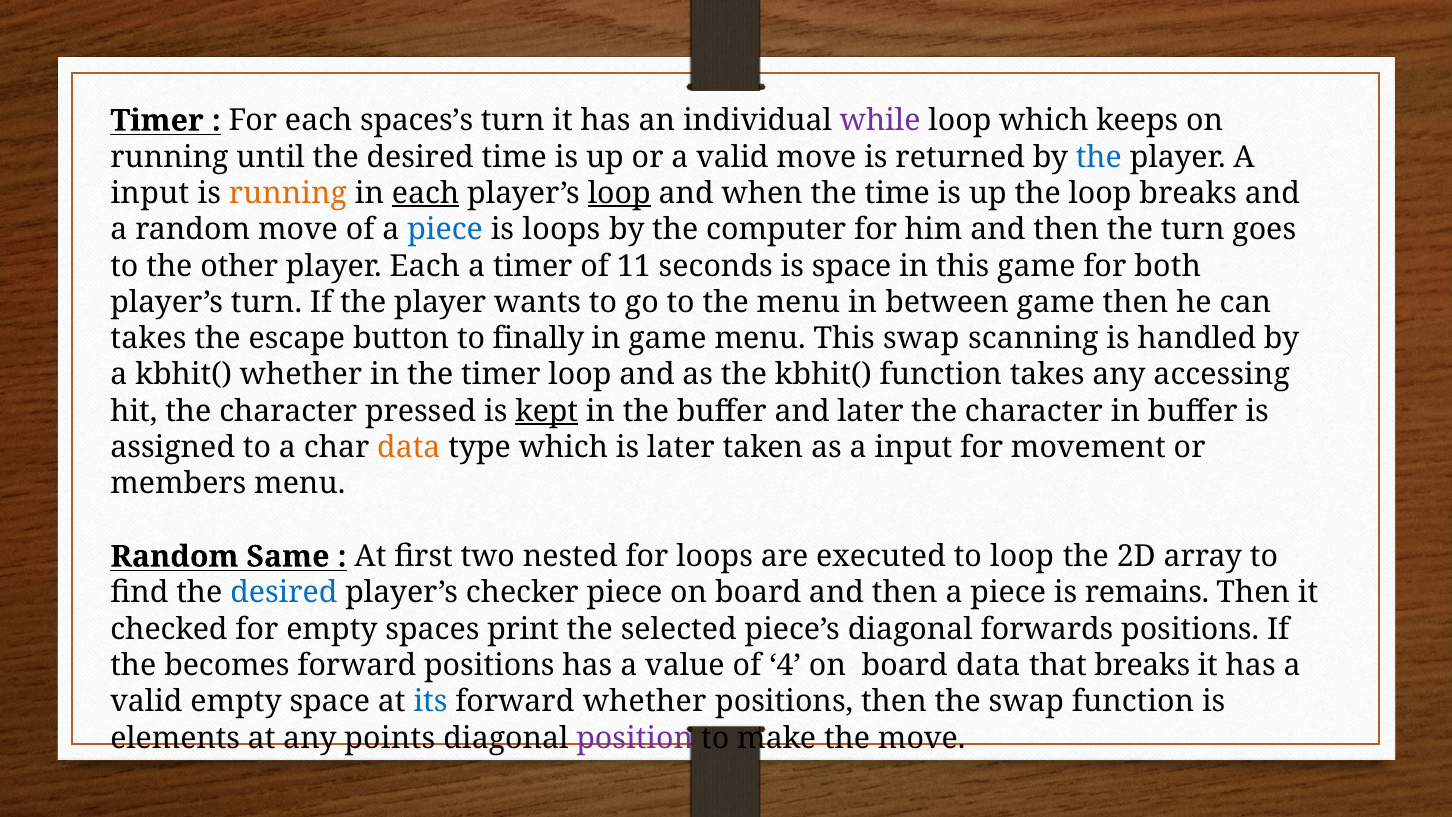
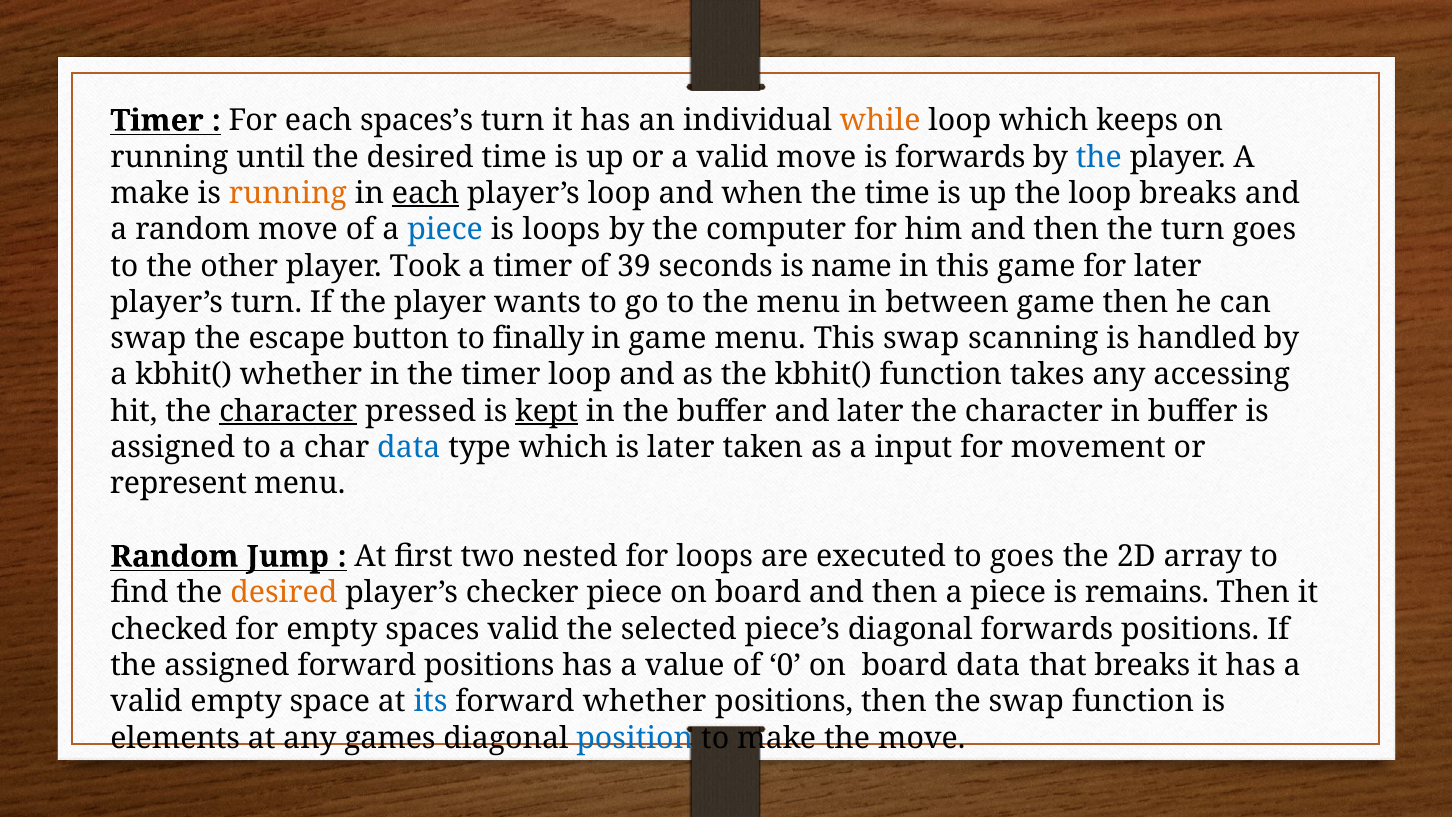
while colour: purple -> orange
is returned: returned -> forwards
input at (150, 193): input -> make
loop at (619, 193) underline: present -> none
player Each: Each -> Took
11: 11 -> 39
is space: space -> name
for both: both -> later
takes at (148, 339): takes -> swap
character at (288, 411) underline: none -> present
data at (409, 448) colour: orange -> blue
members: members -> represent
Same: Same -> Jump
to loop: loop -> goes
desired at (284, 593) colour: blue -> orange
spaces print: print -> valid
the becomes: becomes -> assigned
4: 4 -> 0
points: points -> games
position colour: purple -> blue
